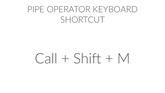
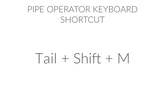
Call: Call -> Tail
